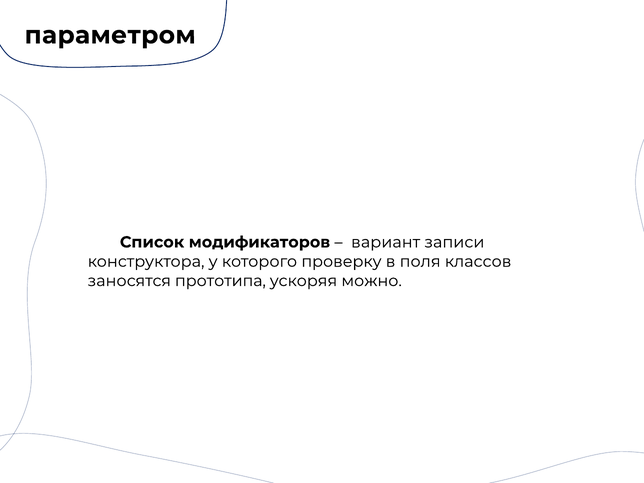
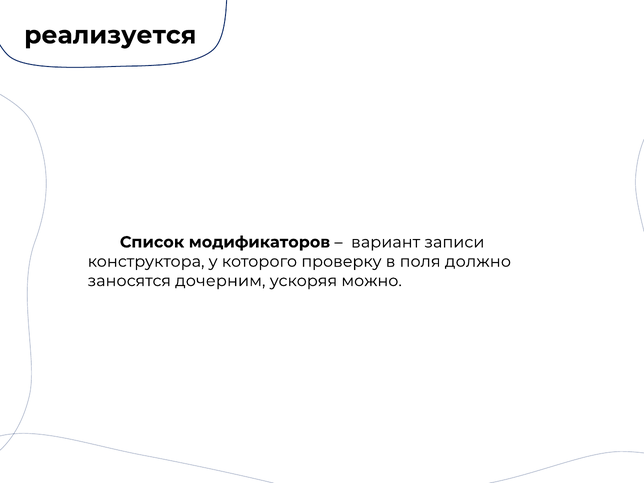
параметром: параметром -> реализуется
классов: классов -> должно
прототипа: прототипа -> дочерним
